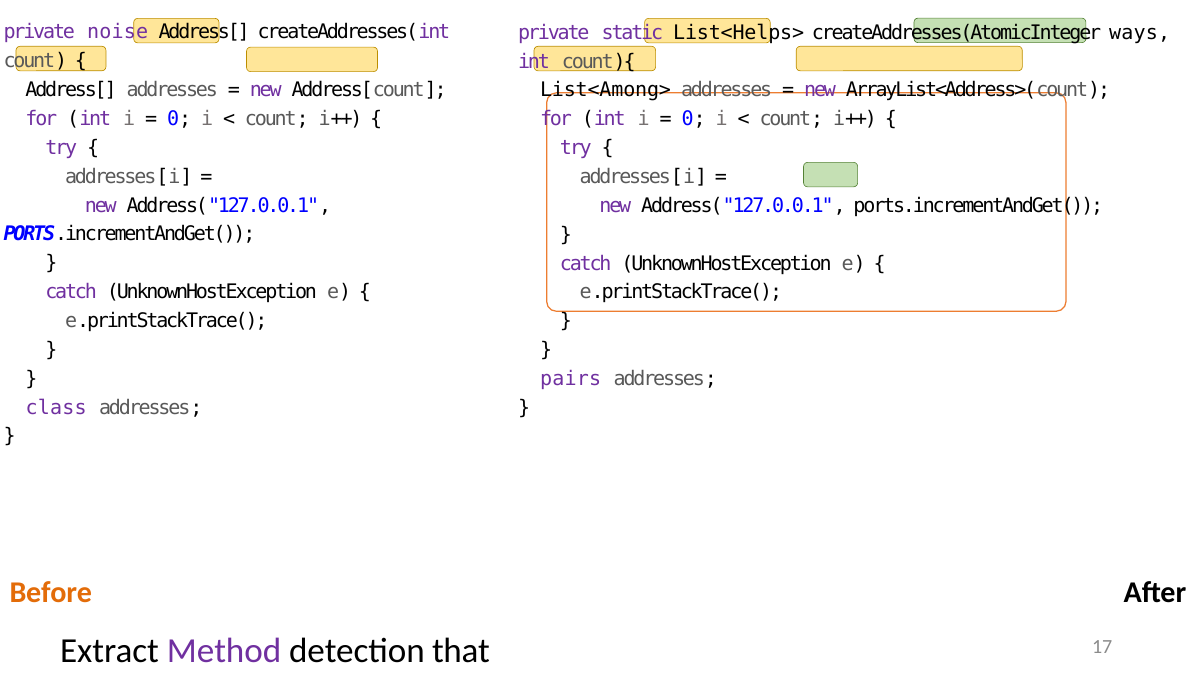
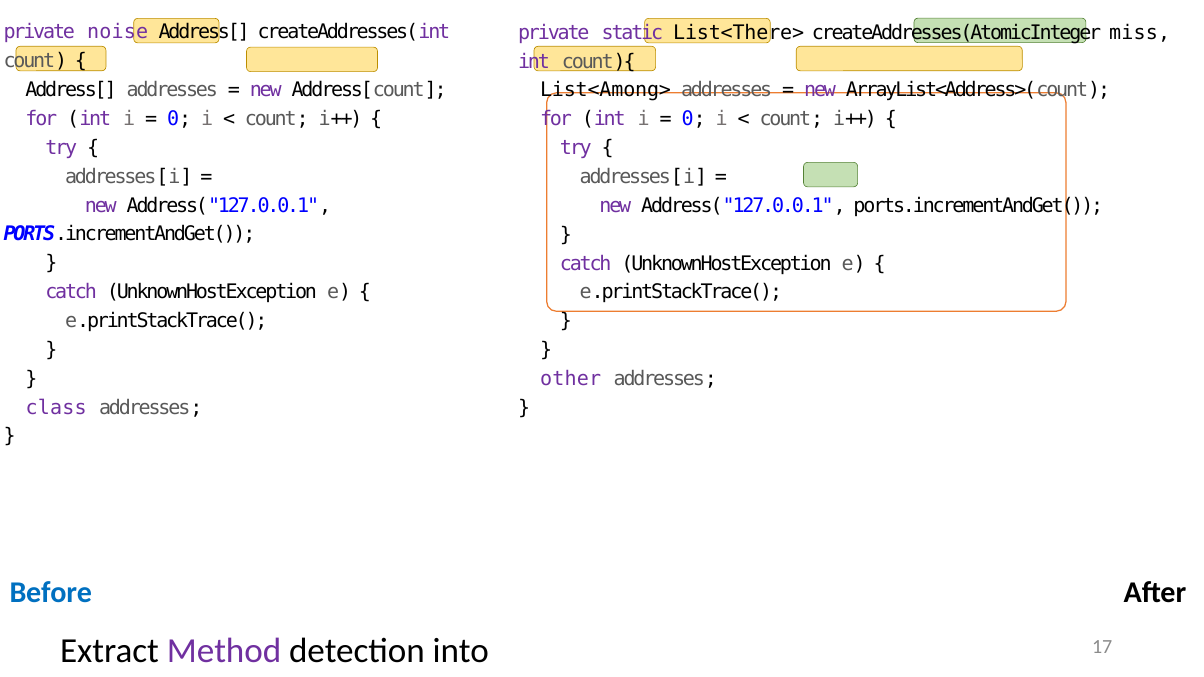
List<Helps>: List<Helps> -> List<There>
ways: ways -> miss
pairs: pairs -> other
Before colour: orange -> blue
that: that -> into
